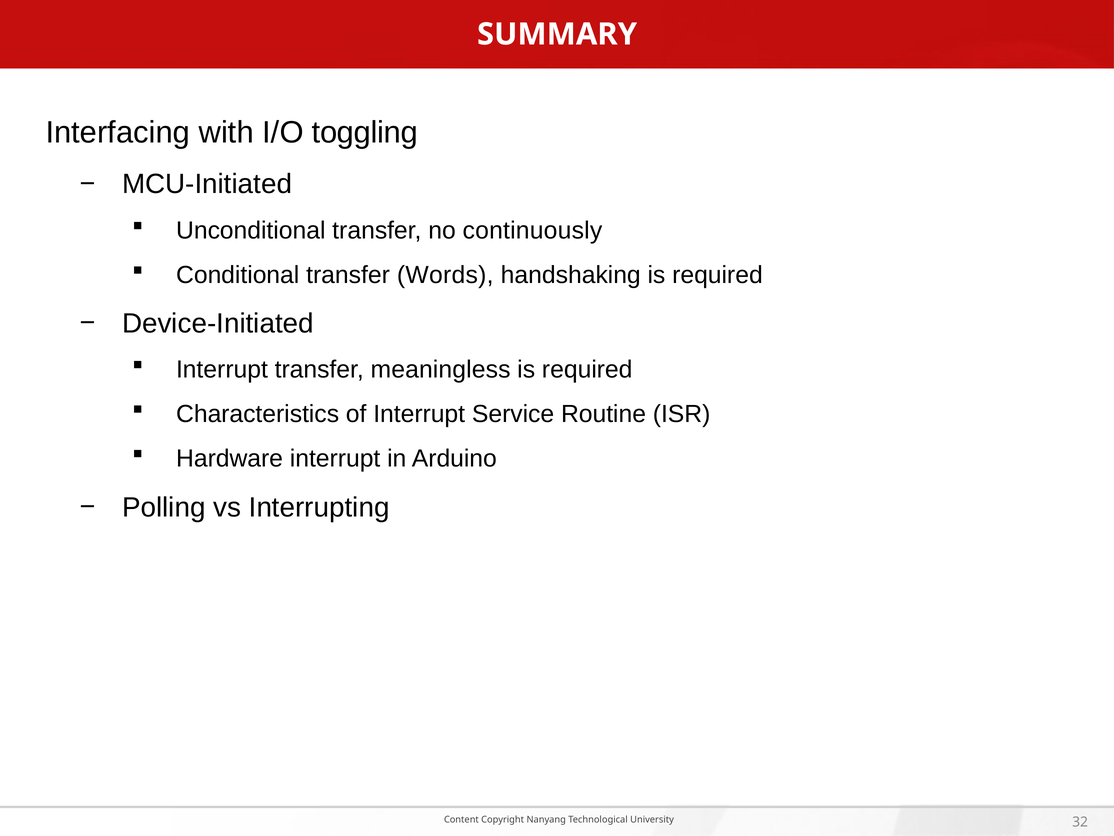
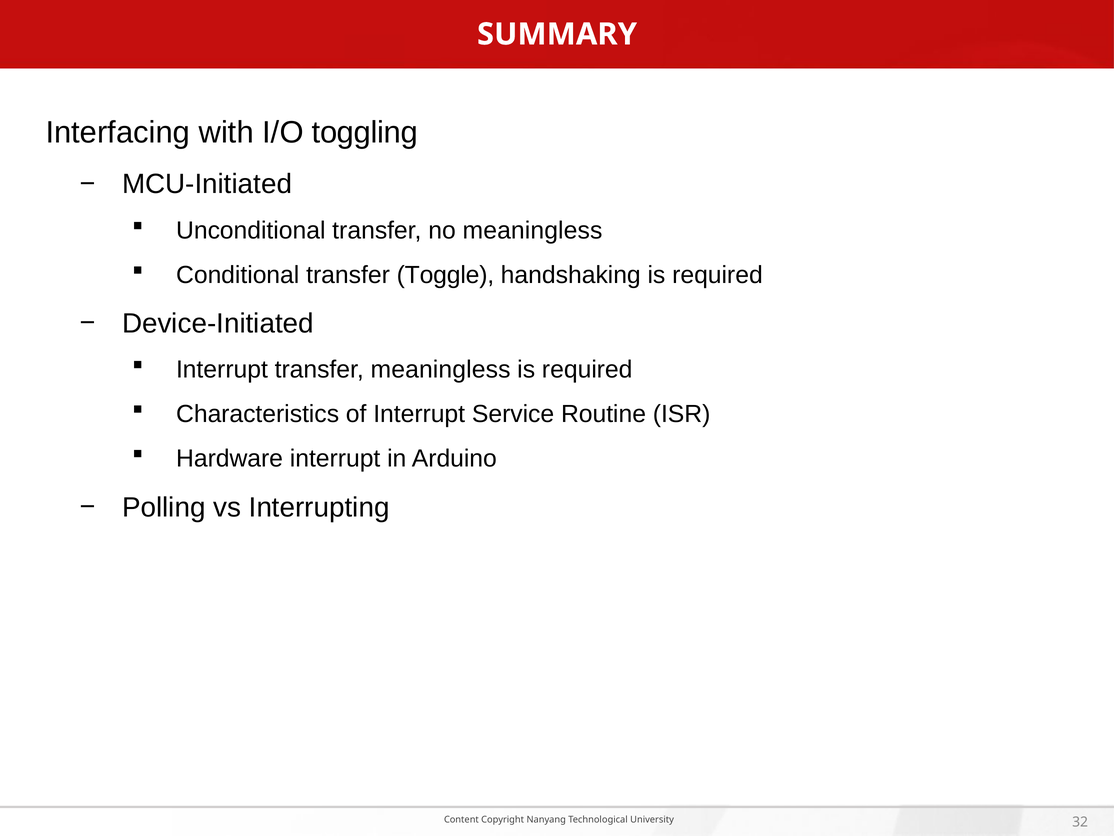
no continuously: continuously -> meaningless
Words: Words -> Toggle
